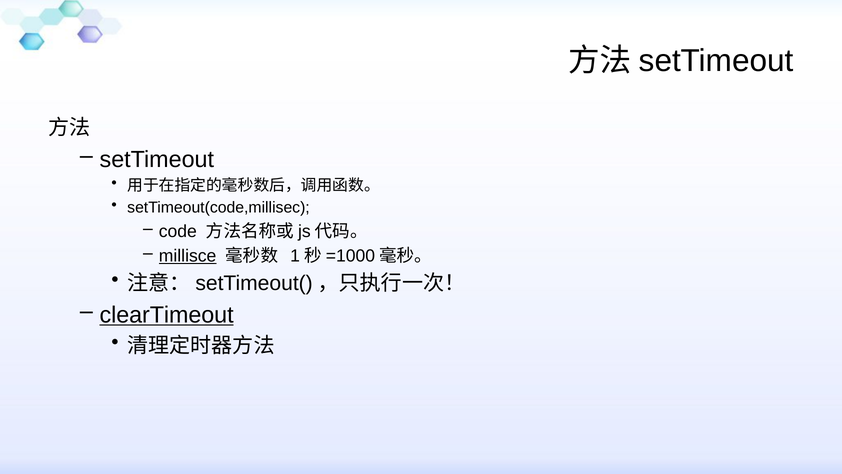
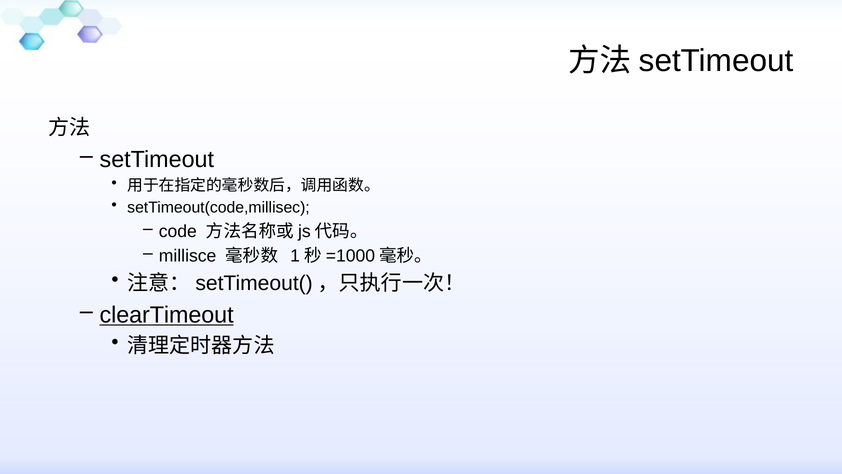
millisce underline: present -> none
